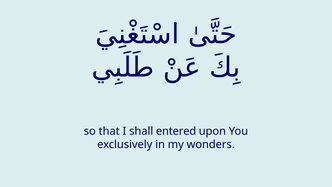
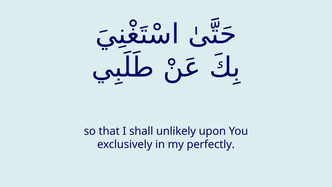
entered: entered -> unlikely
wonders: wonders -> perfectly
